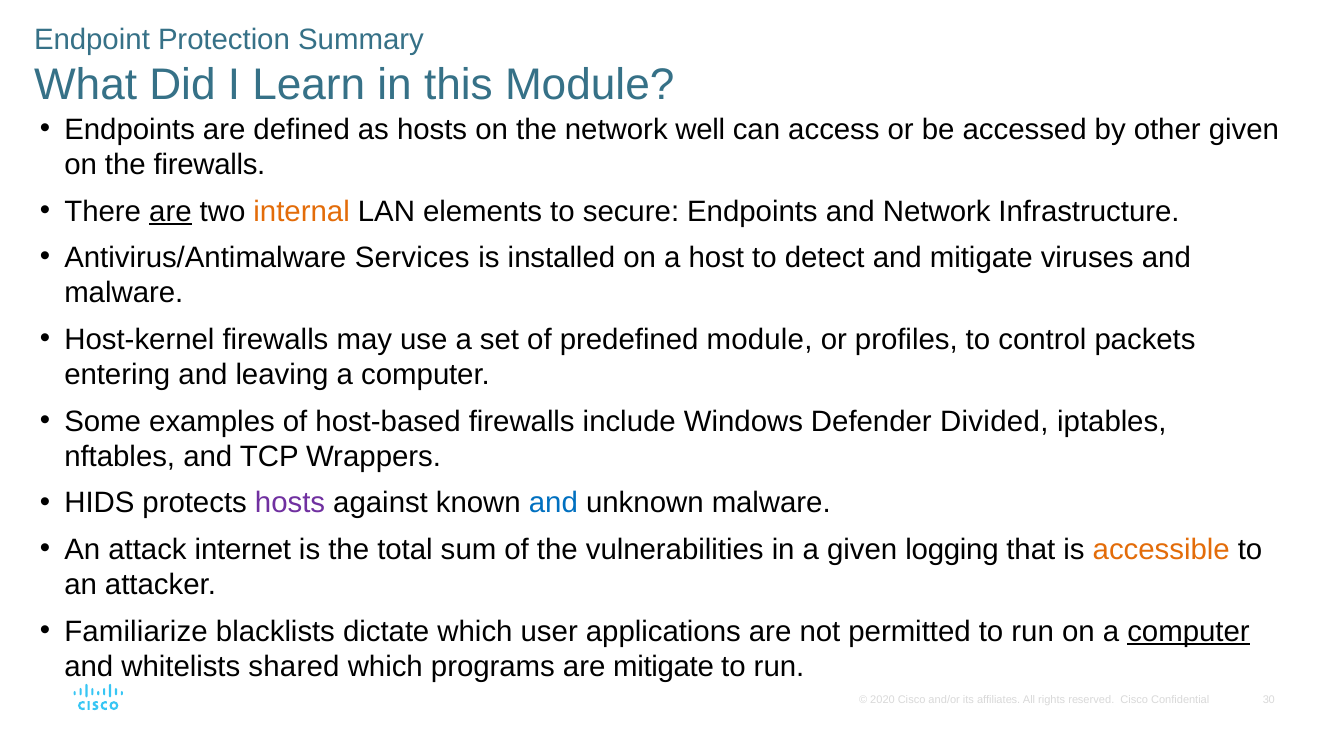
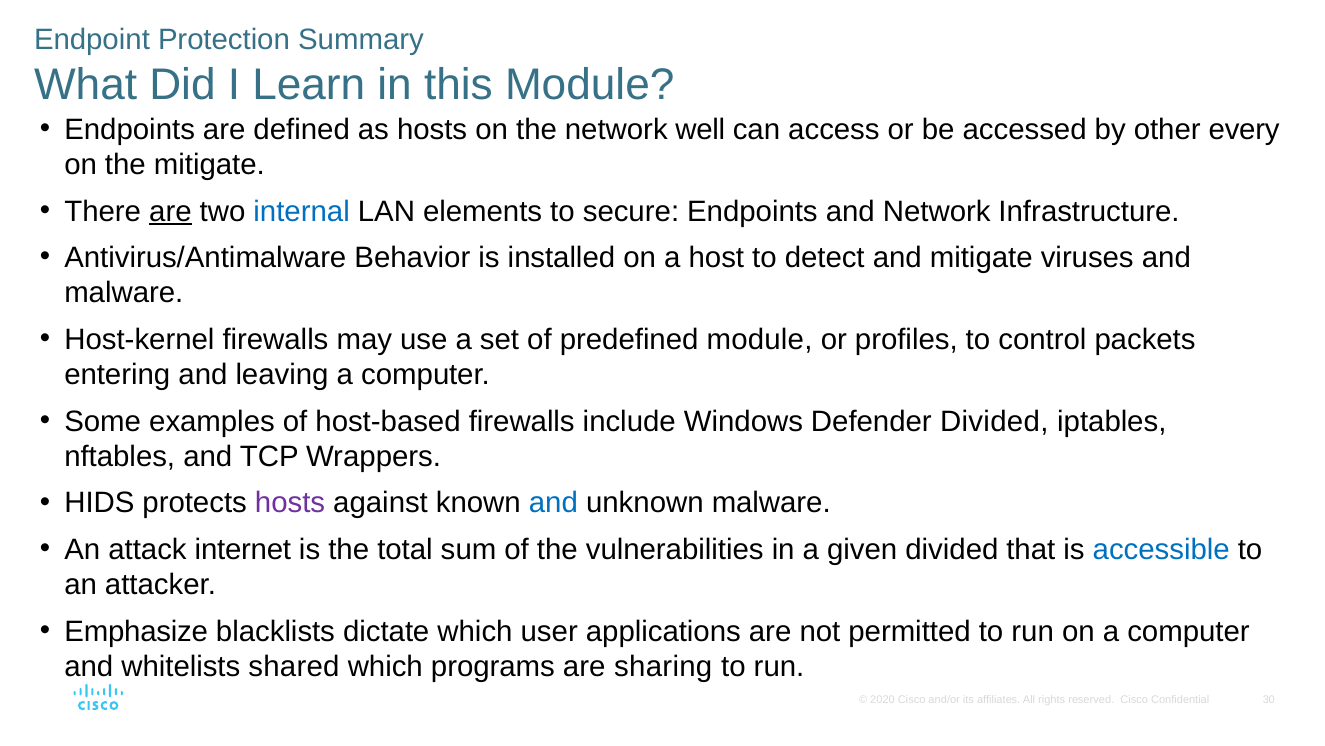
other given: given -> every
the firewalls: firewalls -> mitigate
internal colour: orange -> blue
Services: Services -> Behavior
given logging: logging -> divided
accessible colour: orange -> blue
Familiarize: Familiarize -> Emphasize
computer at (1188, 631) underline: present -> none
are mitigate: mitigate -> sharing
